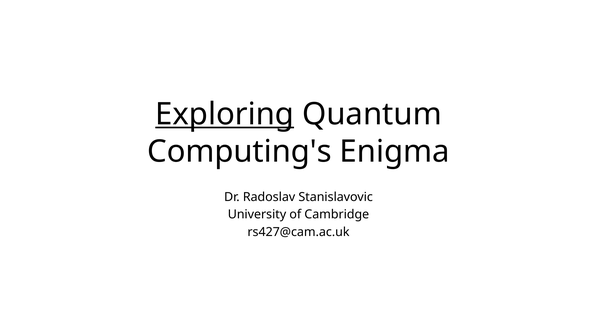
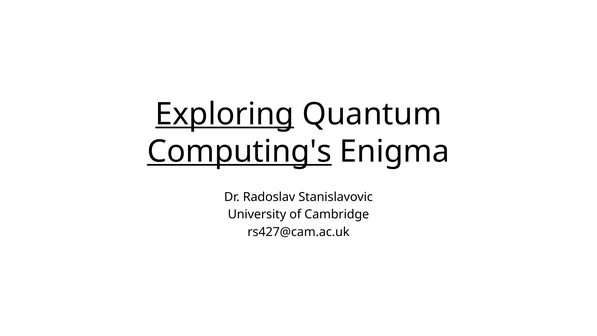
Computing's underline: none -> present
